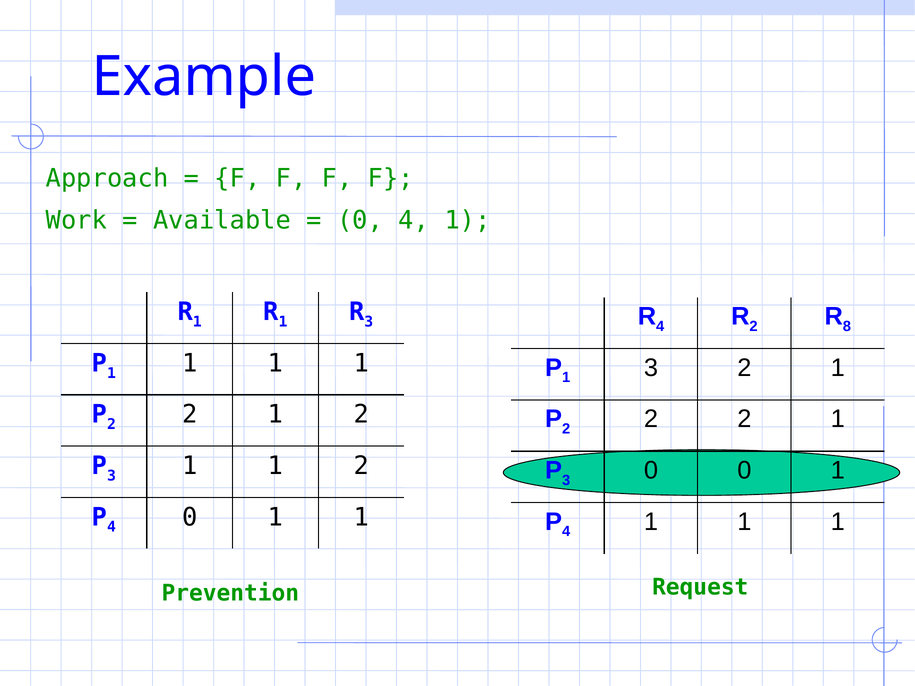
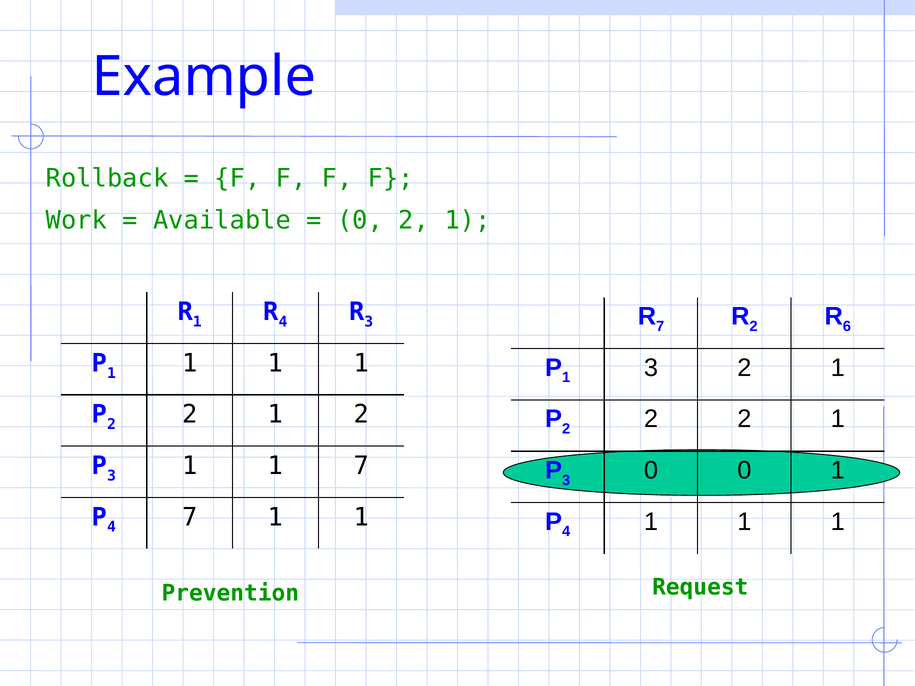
Approach: Approach -> Rollback
0 4: 4 -> 2
1 at (283, 322): 1 -> 4
4 at (660, 326): 4 -> 7
8: 8 -> 6
1 1 2: 2 -> 7
0 at (190, 517): 0 -> 7
